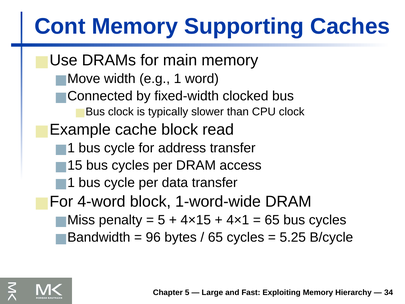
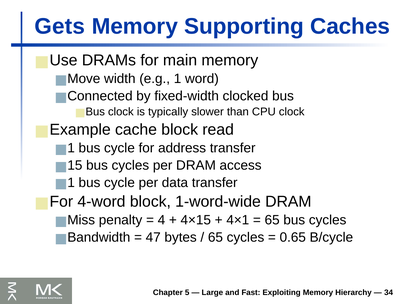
Cont: Cont -> Gets
5 at (161, 220): 5 -> 4
96: 96 -> 47
5.25: 5.25 -> 0.65
